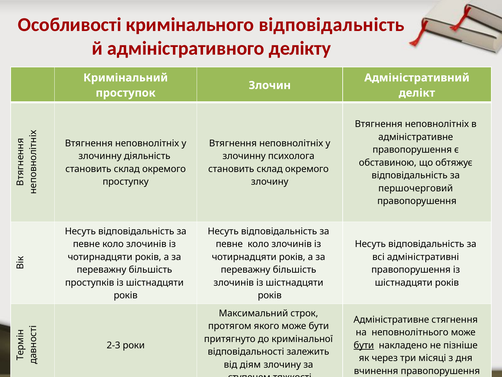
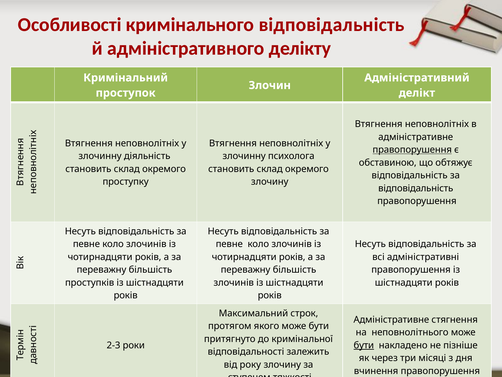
правопорушення at (412, 150) underline: none -> present
першочерговий at (416, 188): першочерговий -> відповідальність
діям: діям -> року
